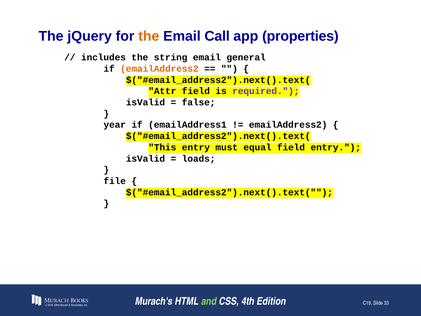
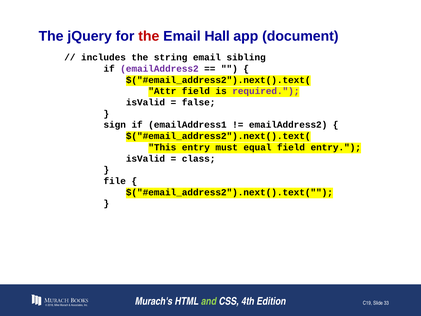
the at (149, 36) colour: orange -> red
Call: Call -> Hall
properties: properties -> document
general: general -> sibling
emailAddress2 at (159, 69) colour: orange -> purple
year: year -> sign
loads: loads -> class
